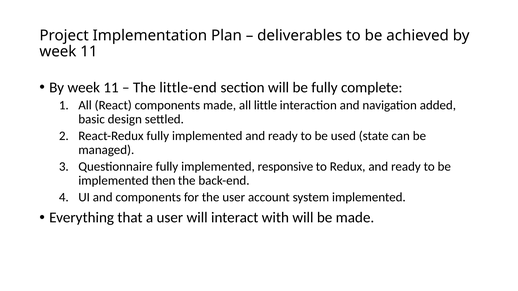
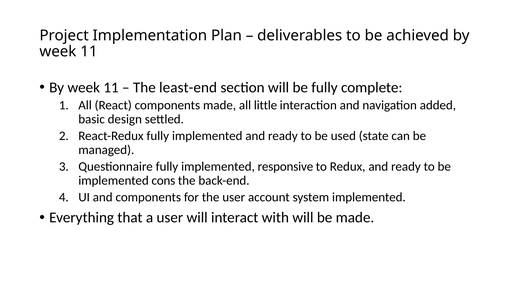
little-end: little-end -> least-end
then: then -> cons
